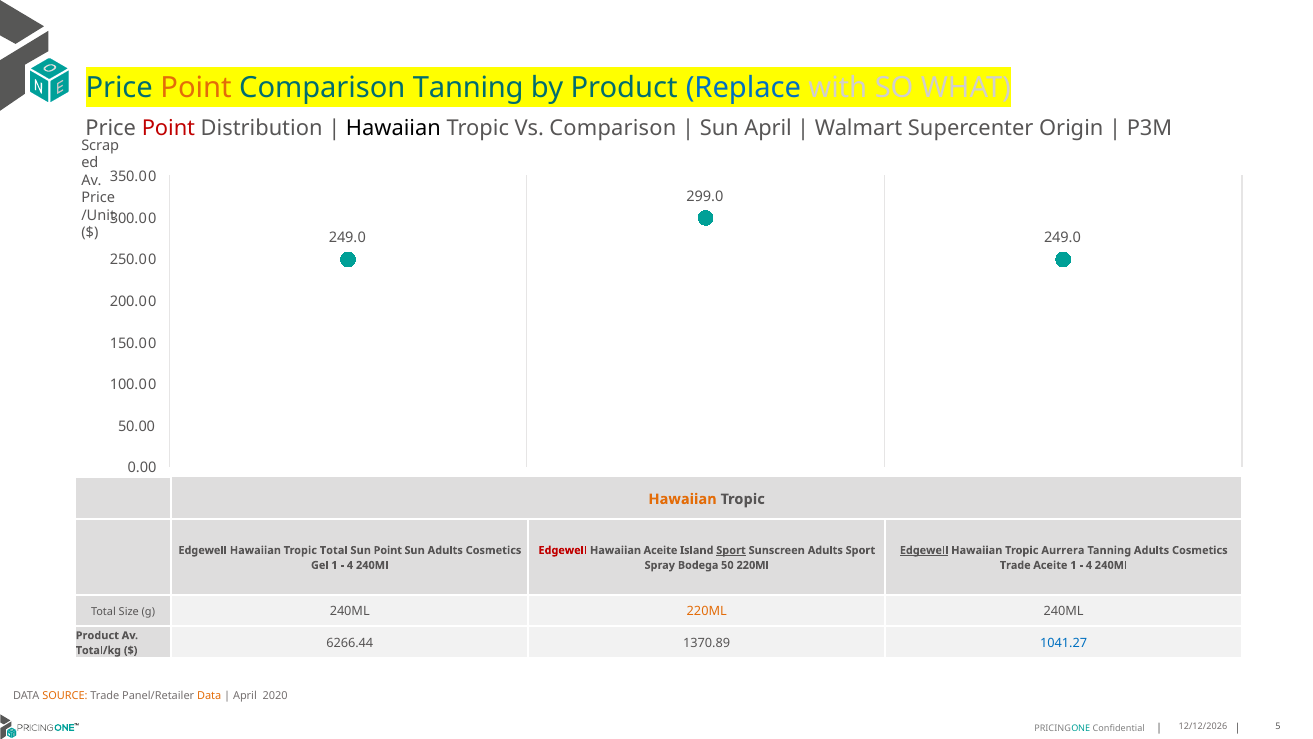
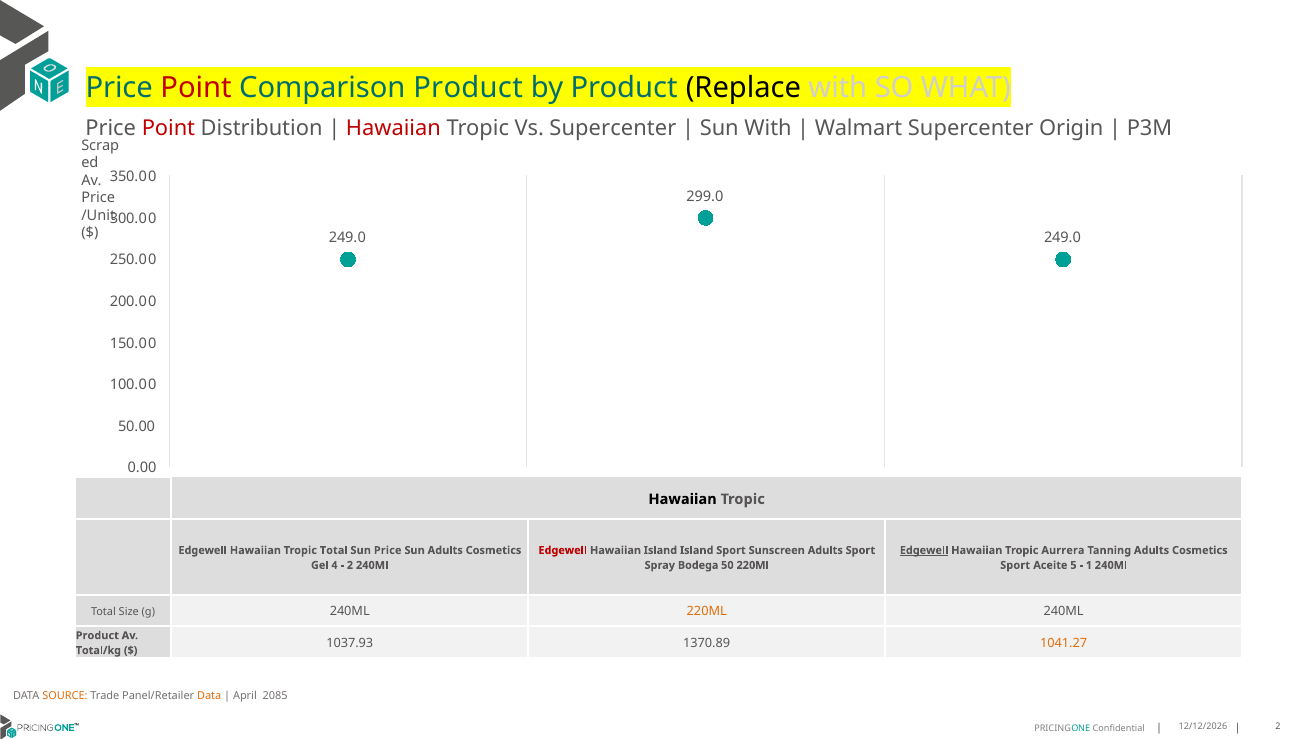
Point at (196, 88) colour: orange -> red
Comparison Tanning: Tanning -> Product
Replace colour: blue -> black
Hawaiian at (393, 128) colour: black -> red
Vs Comparison: Comparison -> Supercenter
Sun April: April -> With
Hawaiian at (683, 499) colour: orange -> black
Sun Point: Point -> Price
Hawaiian Aceite: Aceite -> Island
Sport at (731, 550) underline: present -> none
Gel 1: 1 -> 4
4 at (350, 565): 4 -> 2
Trade at (1015, 565): Trade -> Sport
Aceite 1: 1 -> 5
4 at (1089, 565): 4 -> 1
6266.44: 6266.44 -> 1037.93
1041.27 colour: blue -> orange
2020: 2020 -> 2085
5 at (1278, 726): 5 -> 2
